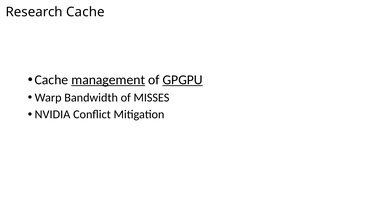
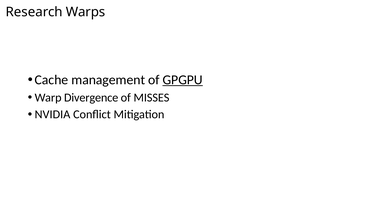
Research Cache: Cache -> Warps
management underline: present -> none
Bandwidth: Bandwidth -> Divergence
